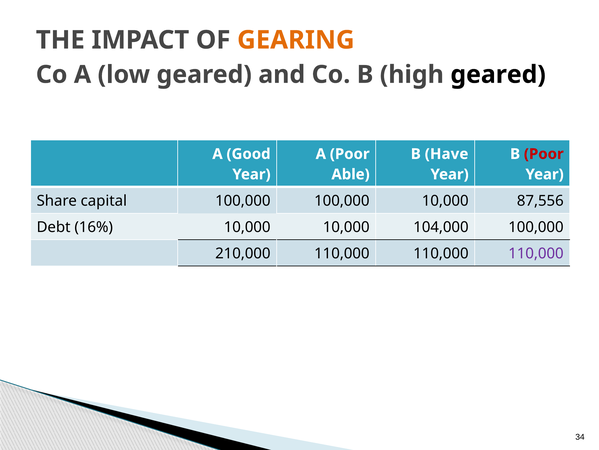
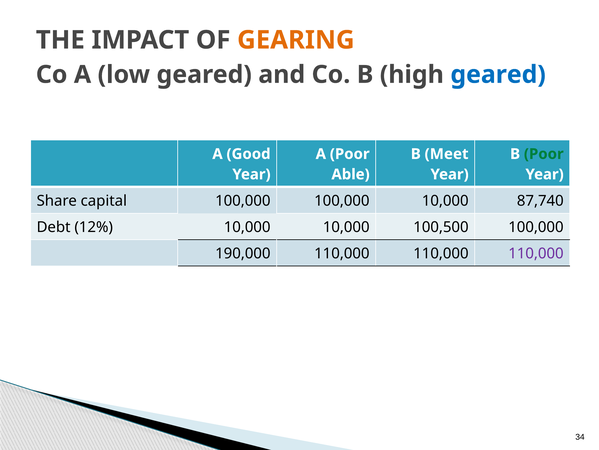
geared at (498, 74) colour: black -> blue
Have: Have -> Meet
Poor at (544, 154) colour: red -> green
87,556: 87,556 -> 87,740
16%: 16% -> 12%
104,000: 104,000 -> 100,500
210,000: 210,000 -> 190,000
